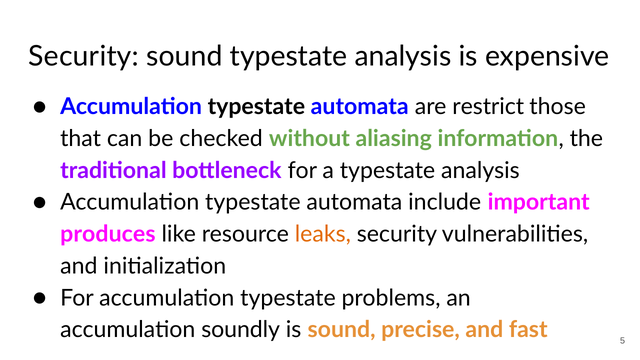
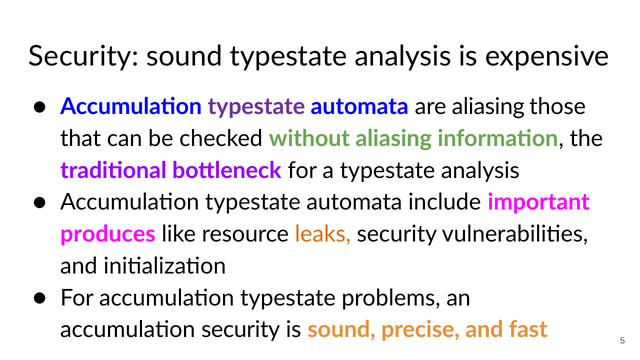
typestate at (256, 107) colour: black -> purple
are restrict: restrict -> aliasing
accumulation soundly: soundly -> security
